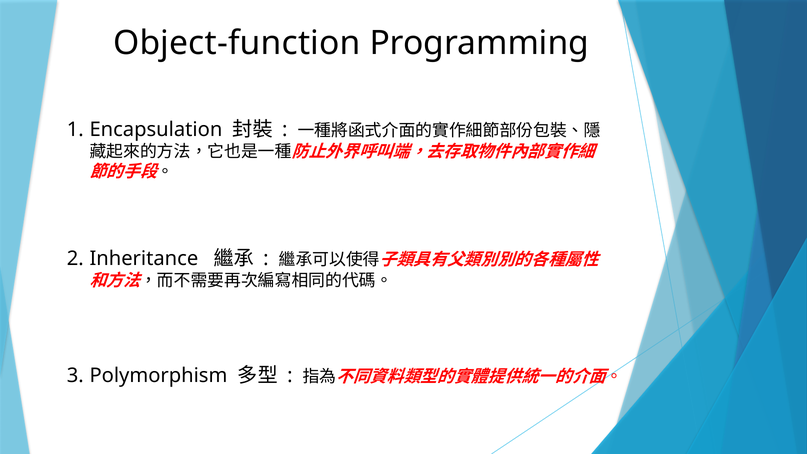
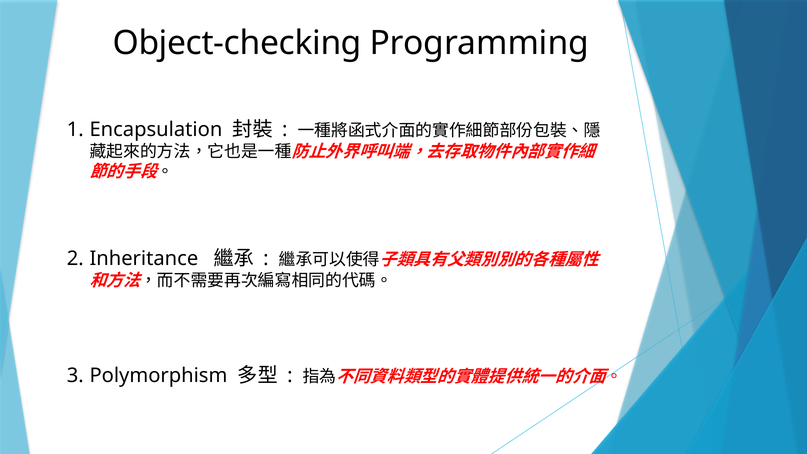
Object-function: Object-function -> Object-checking
